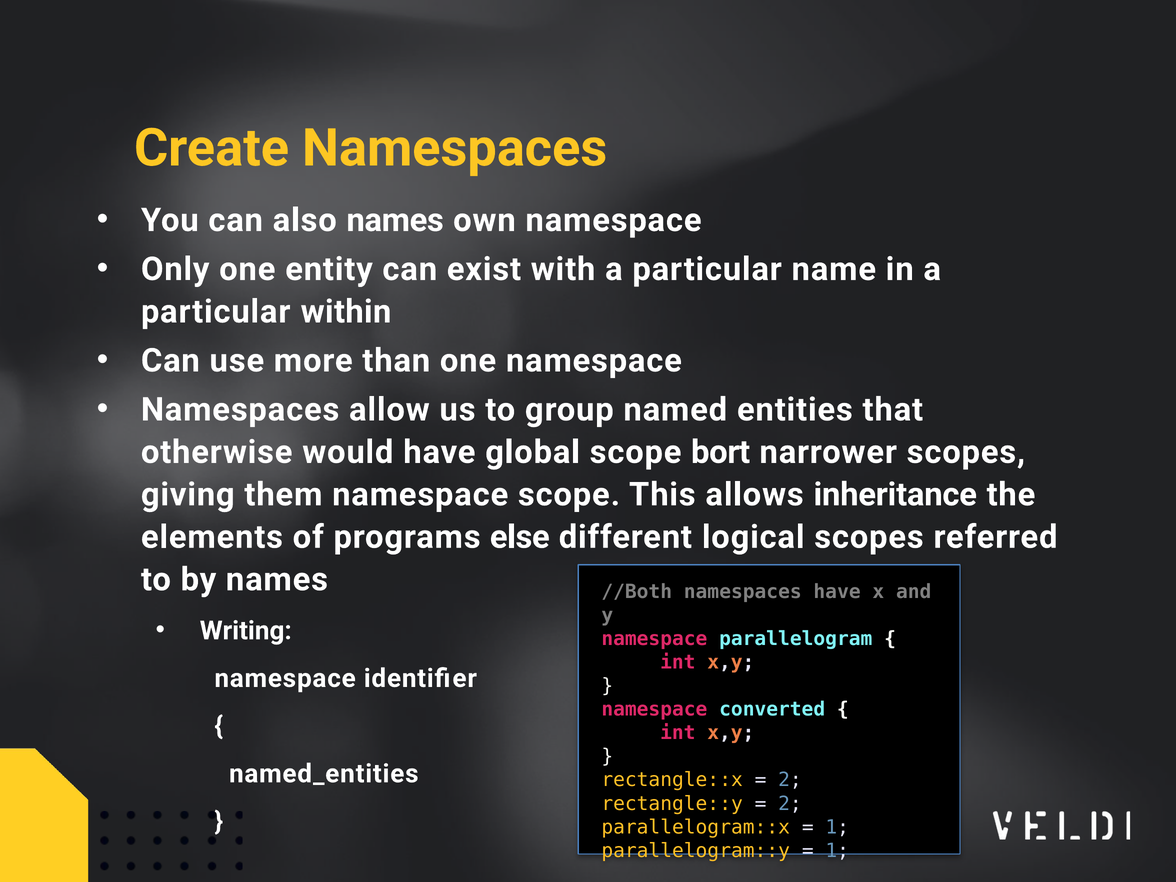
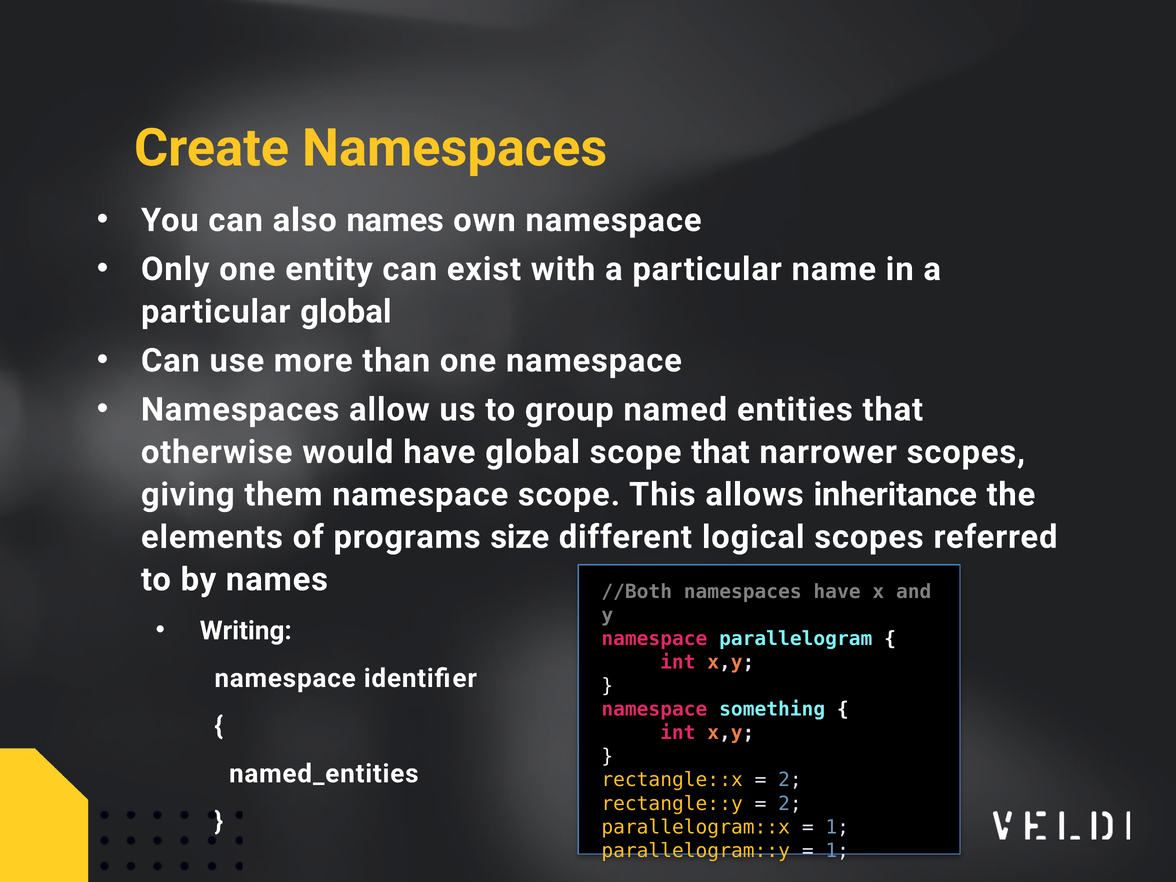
particular within: within -> global
scope bort: bort -> that
else: else -> size
converted: converted -> something
